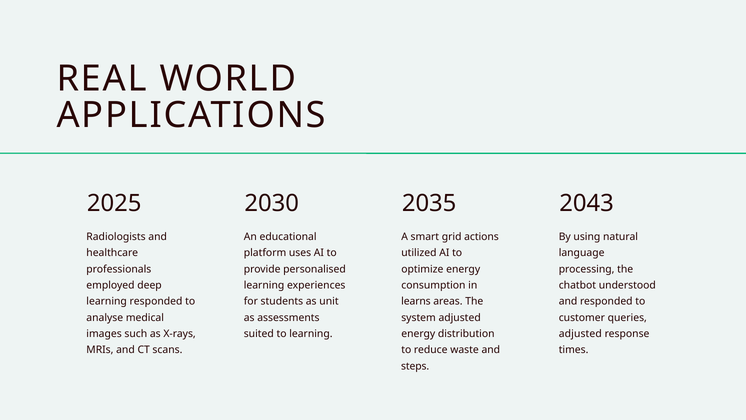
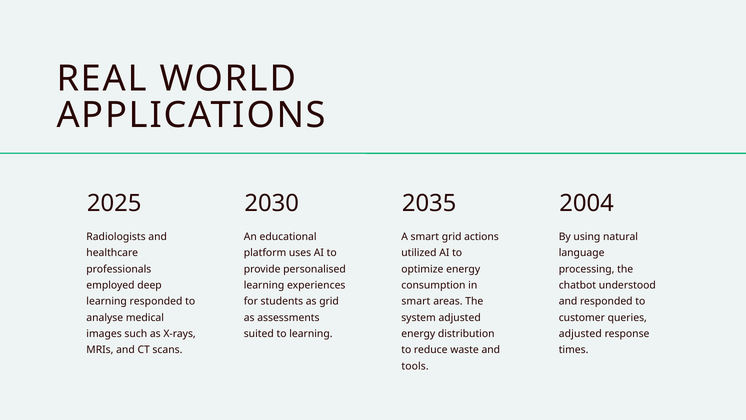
2043: 2043 -> 2004
as unit: unit -> grid
learns at (416, 301): learns -> smart
steps: steps -> tools
